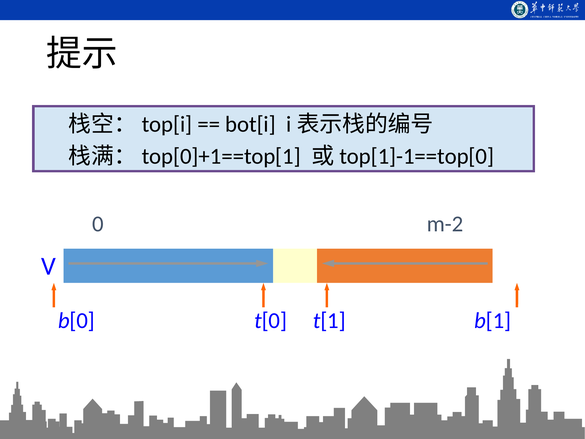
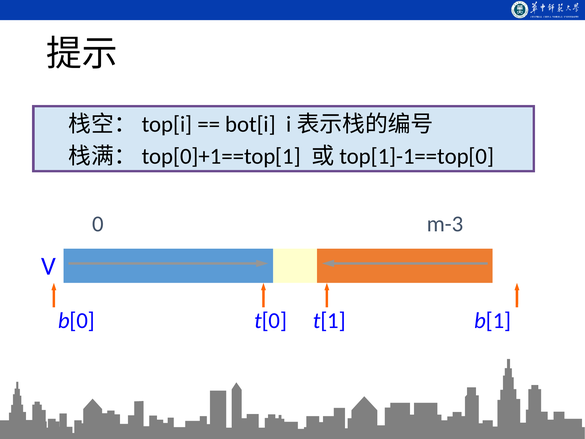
m-2: m-2 -> m-3
